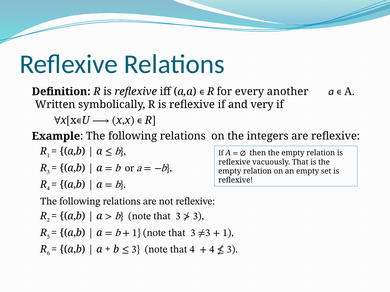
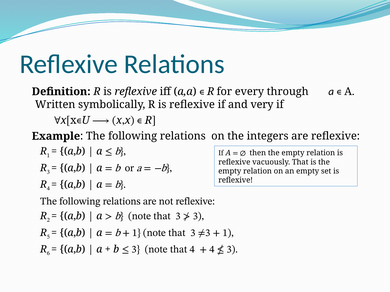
another: another -> through
